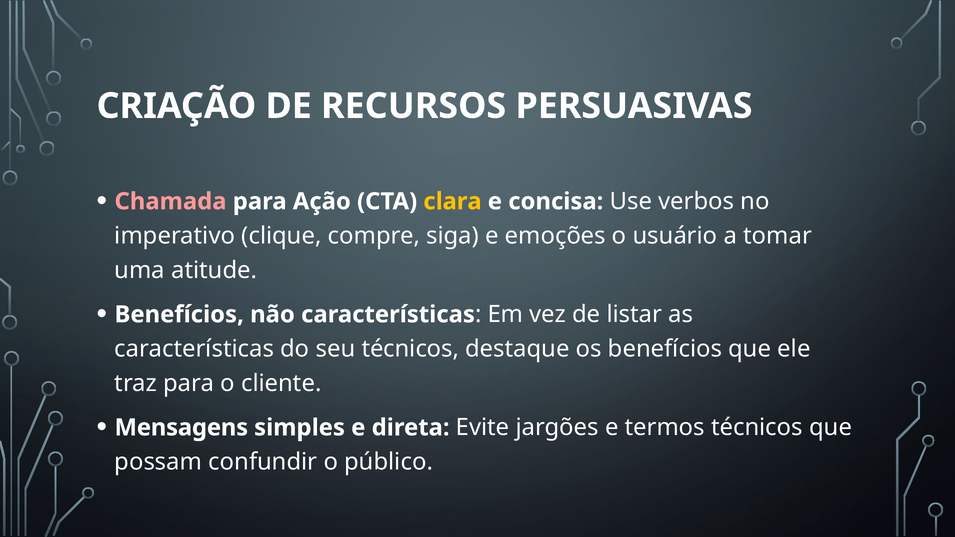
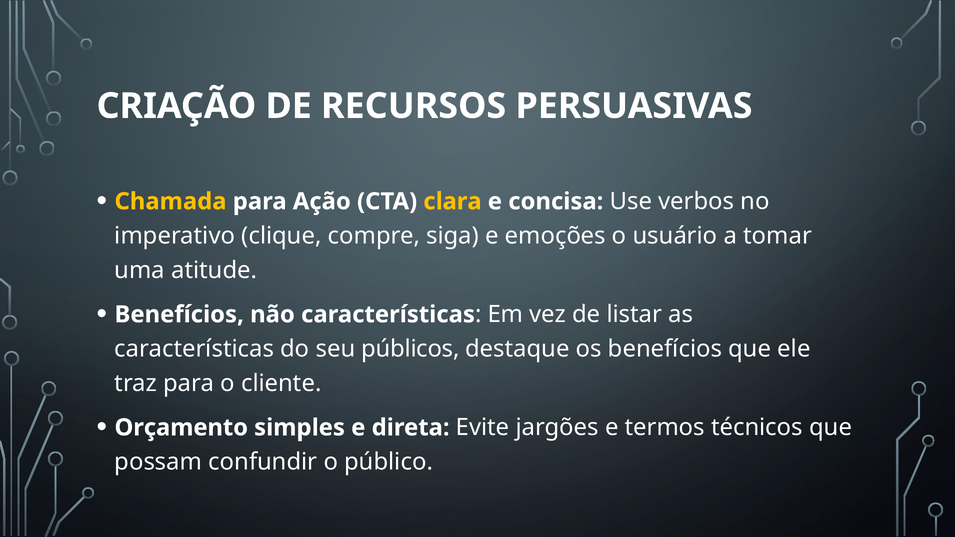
Chamada colour: pink -> yellow
seu técnicos: técnicos -> públicos
Mensagens: Mensagens -> Orçamento
